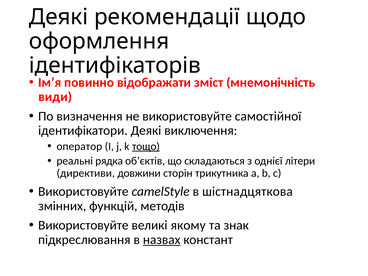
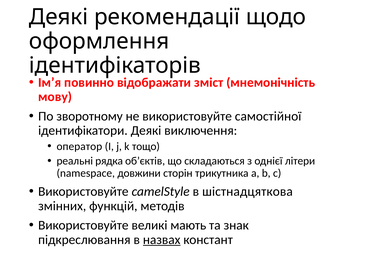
види: види -> мову
визначення: визначення -> зворотному
тощо underline: present -> none
директиви: директиви -> namespace
якому: якому -> мають
